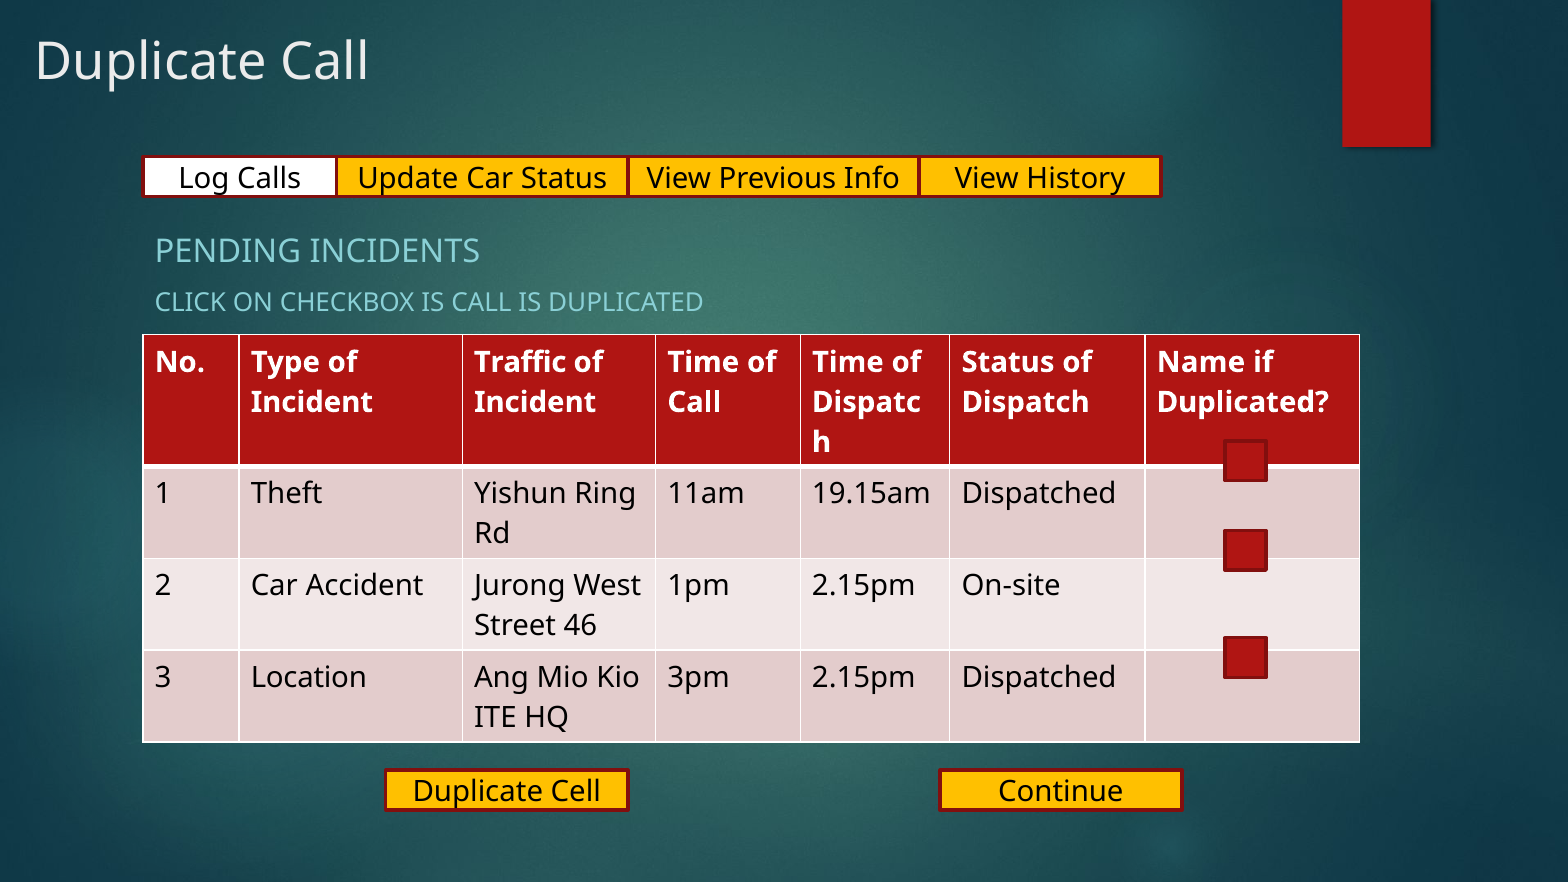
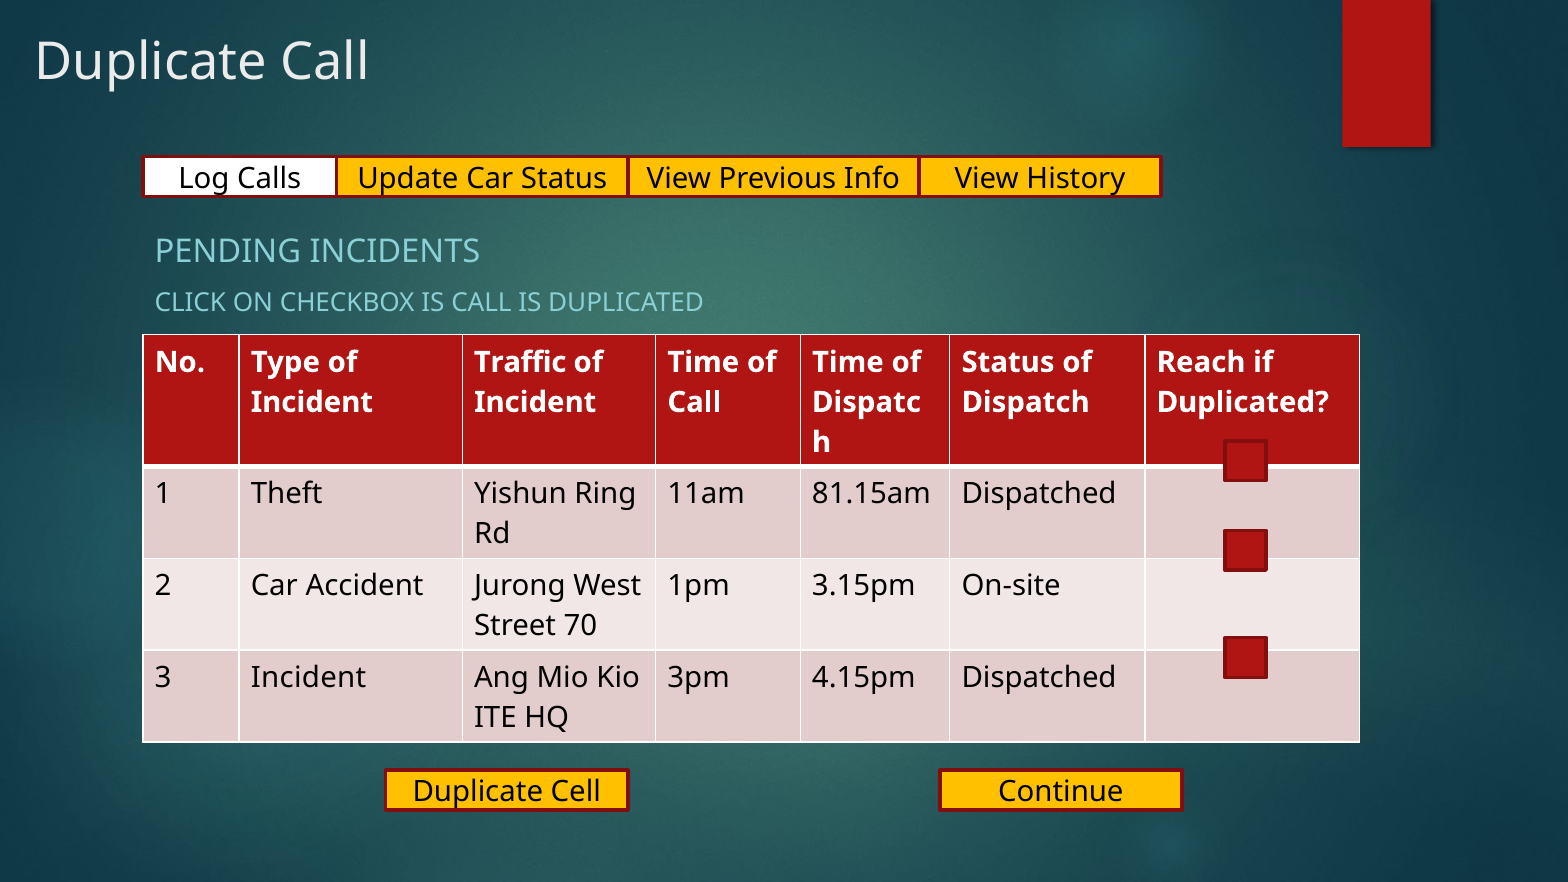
Name: Name -> Reach
19.15am: 19.15am -> 81.15am
1pm 2.15pm: 2.15pm -> 3.15pm
46: 46 -> 70
3 Location: Location -> Incident
3pm 2.15pm: 2.15pm -> 4.15pm
